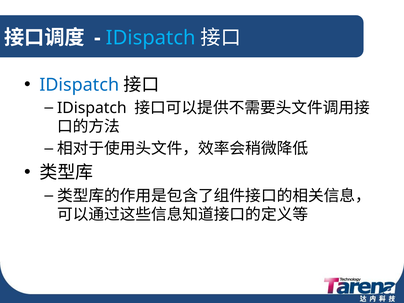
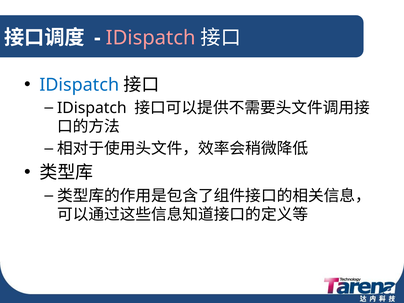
IDispatch at (151, 38) colour: light blue -> pink
